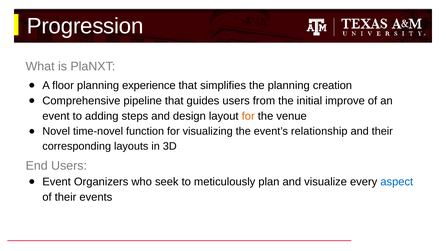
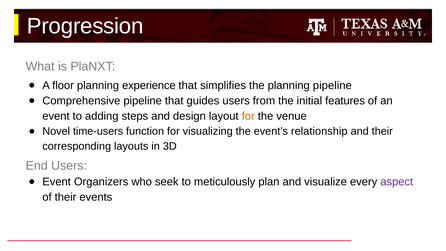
planning creation: creation -> pipeline
improve: improve -> features
time-novel: time-novel -> time-users
aspect colour: blue -> purple
